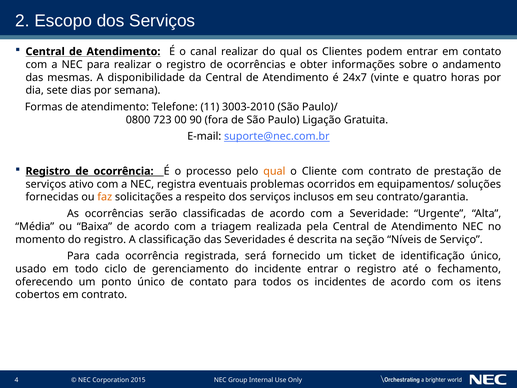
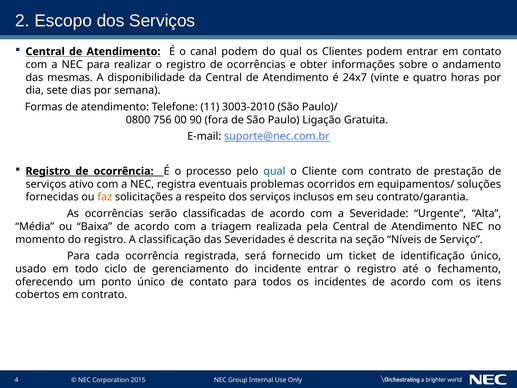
canal realizar: realizar -> podem
723: 723 -> 756
qual at (274, 171) colour: orange -> blue
